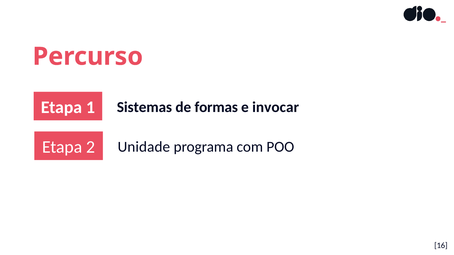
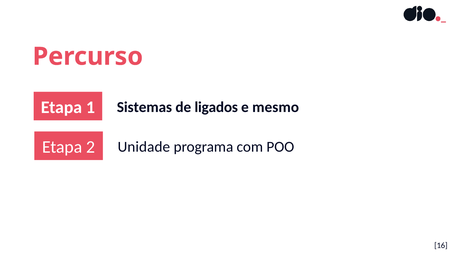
formas: formas -> ligados
invocar: invocar -> mesmo
